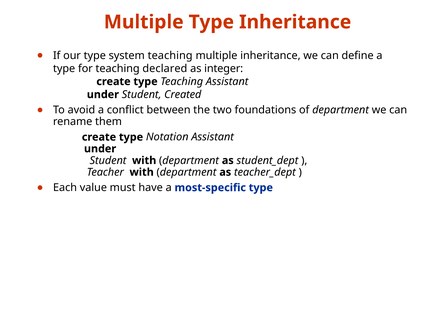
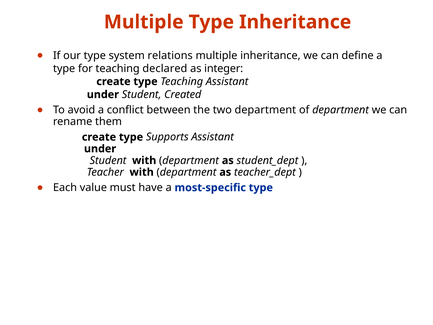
system teaching: teaching -> relations
two foundations: foundations -> department
Notation: Notation -> Supports
